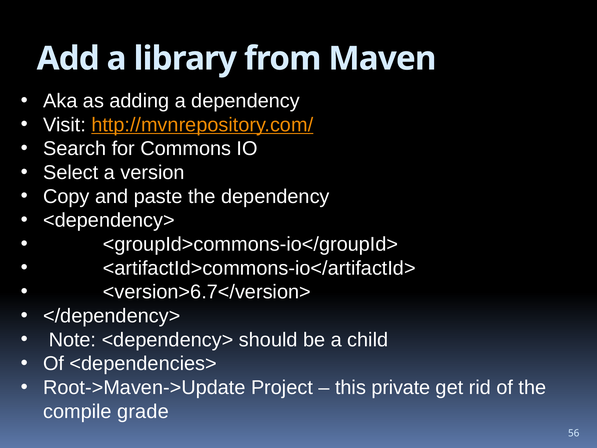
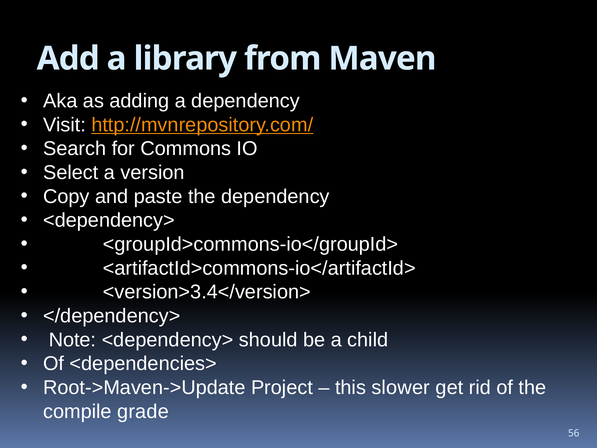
<version>6.7</version>: <version>6.7</version> -> <version>3.4</version>
private: private -> slower
